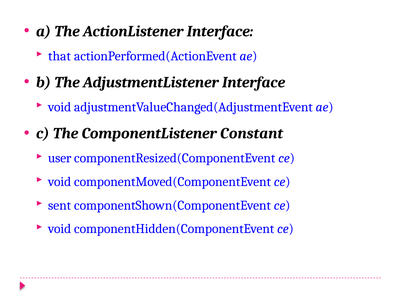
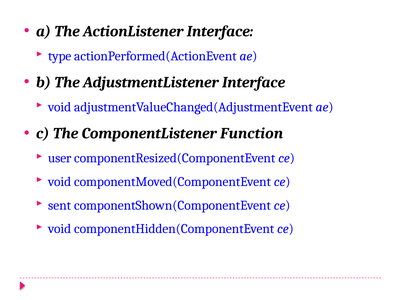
that: that -> type
Constant: Constant -> Function
